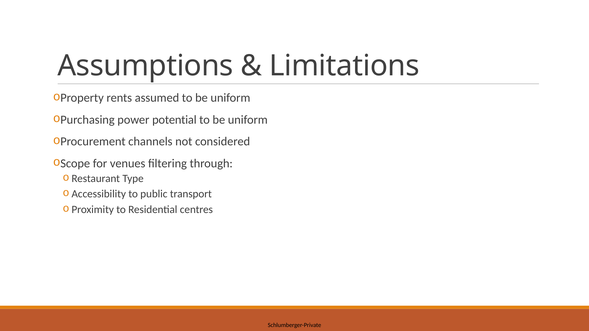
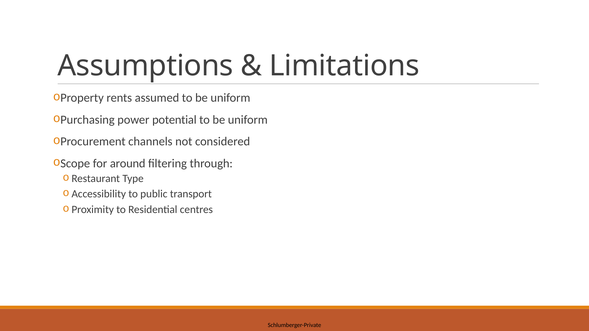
venues: venues -> around
